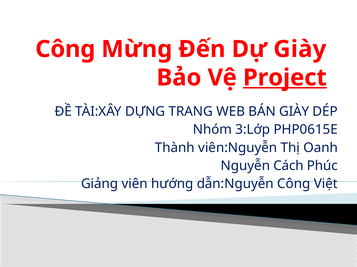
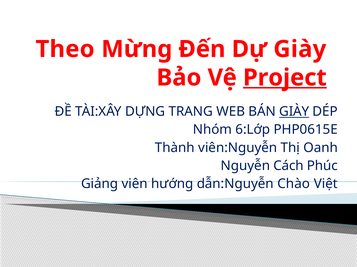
Công at (65, 49): Công -> Theo
GIÀY at (294, 112) underline: none -> present
3:Lớp: 3:Lớp -> 6:Lớp
dẫn:Nguyễn Công: Công -> Chào
